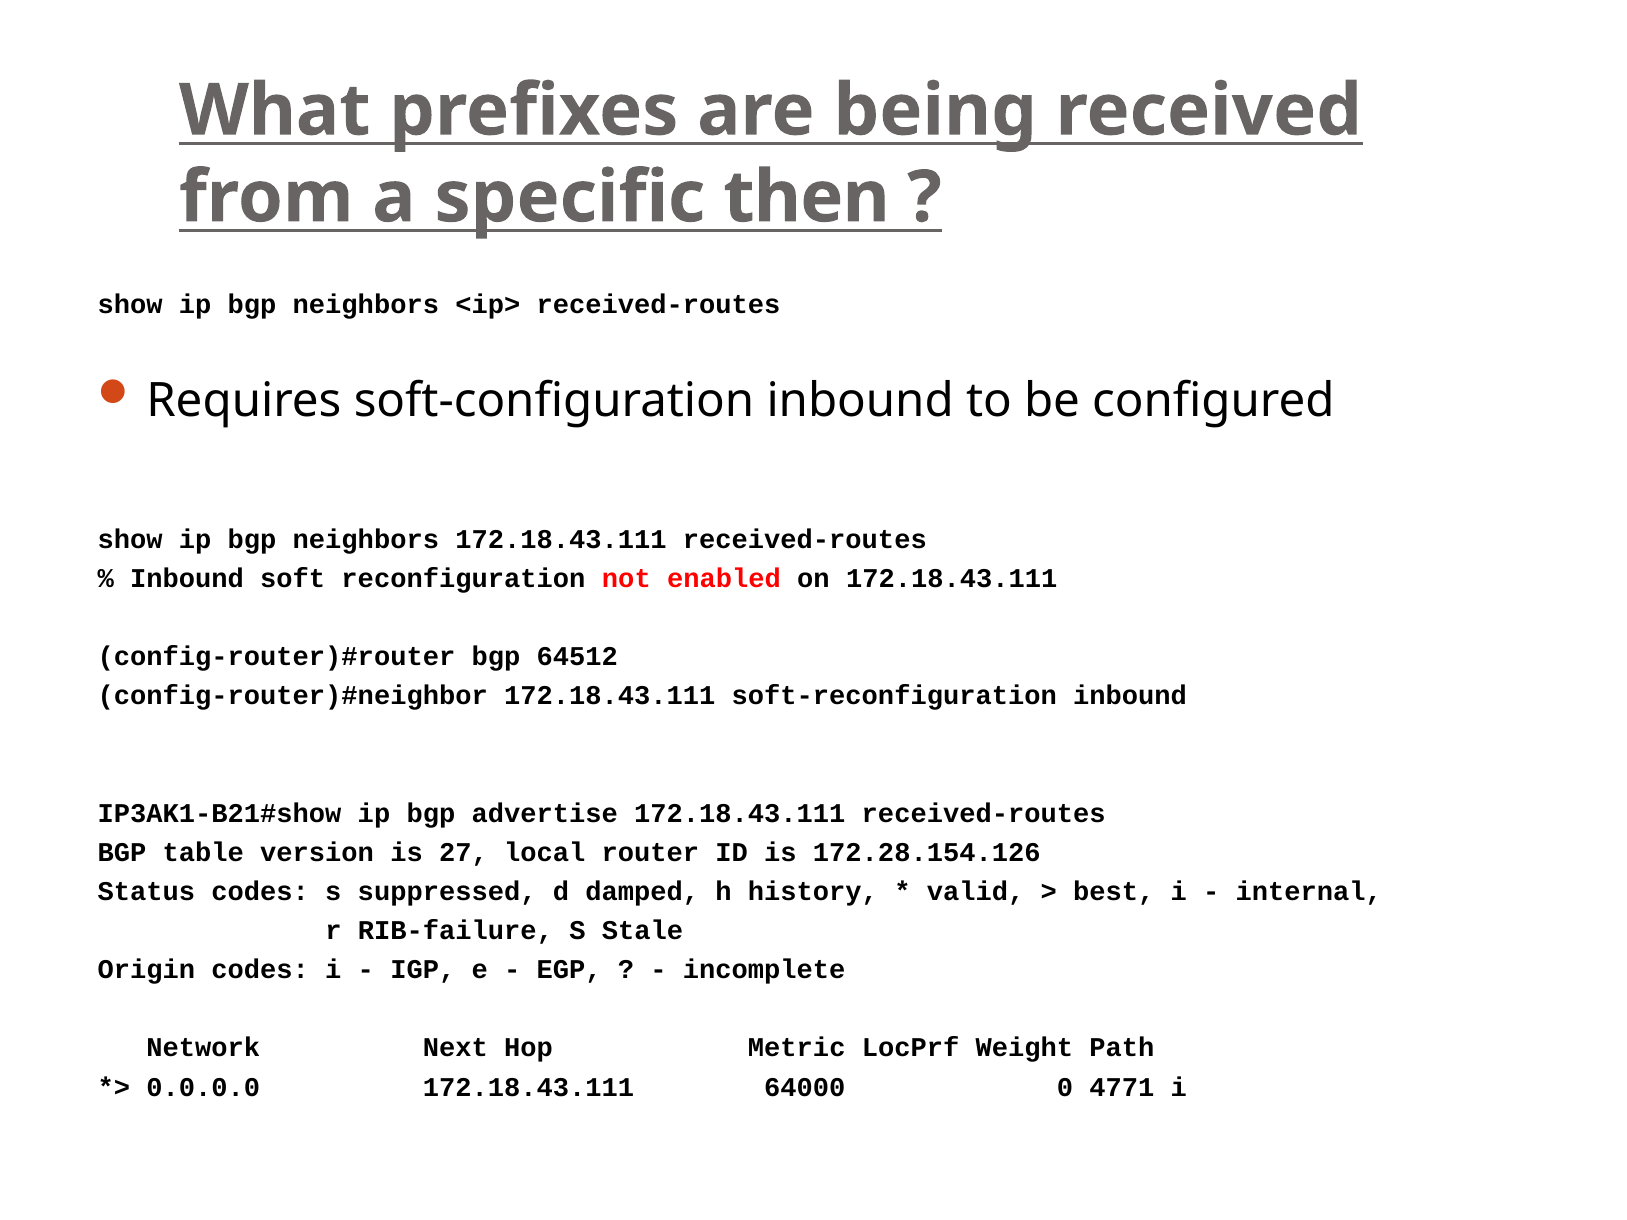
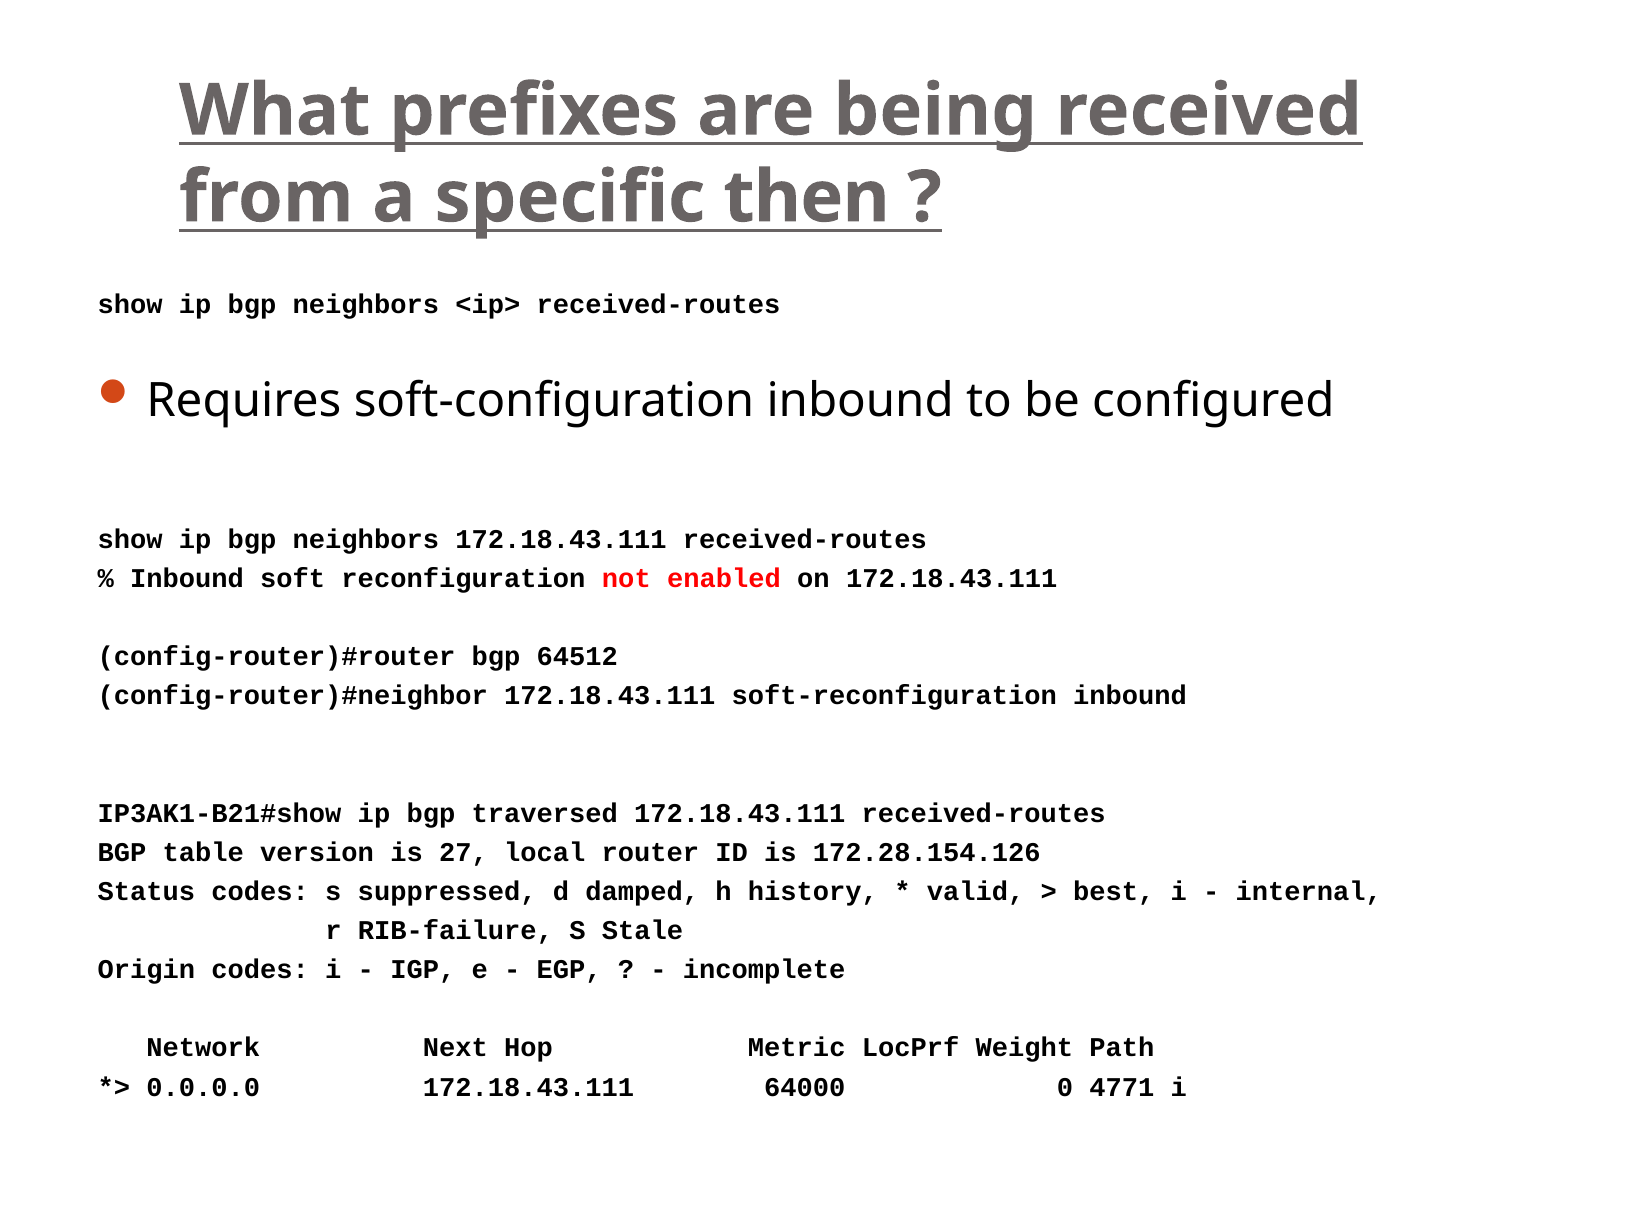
advertise: advertise -> traversed
